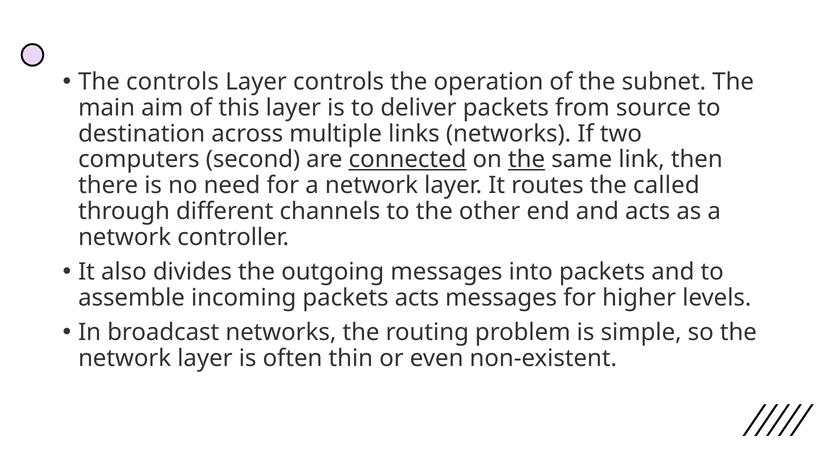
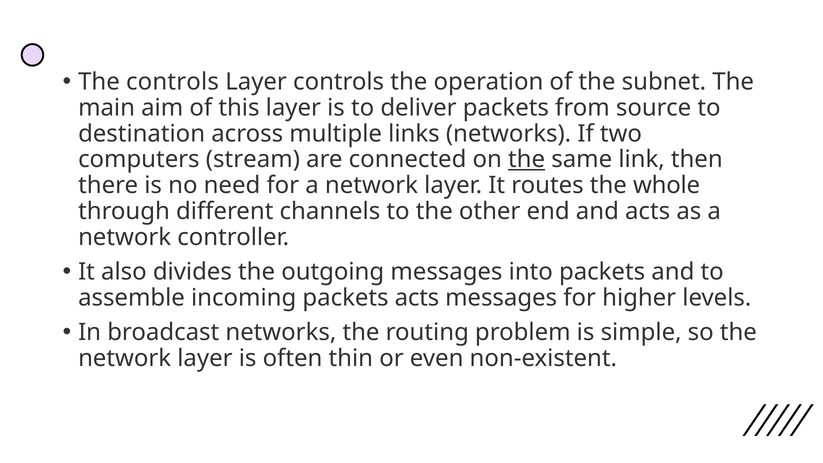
second: second -> stream
connected underline: present -> none
called: called -> whole
